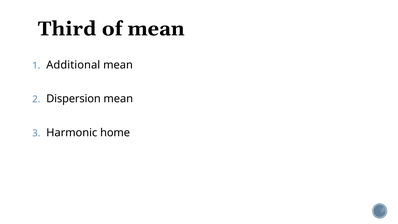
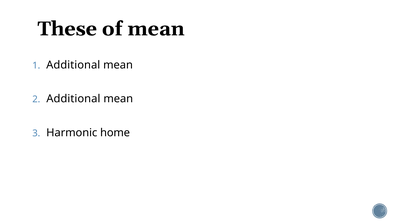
Third: Third -> These
Dispersion at (74, 99): Dispersion -> Additional
